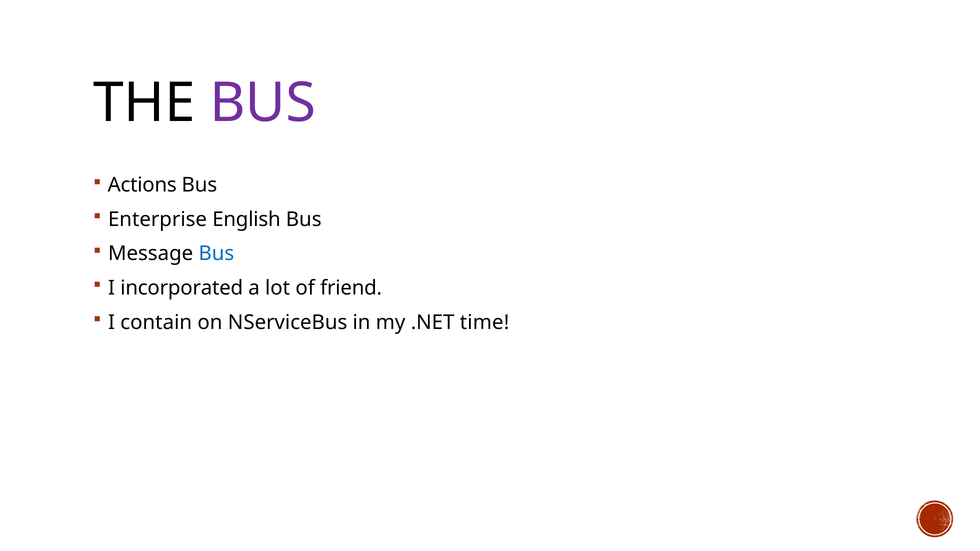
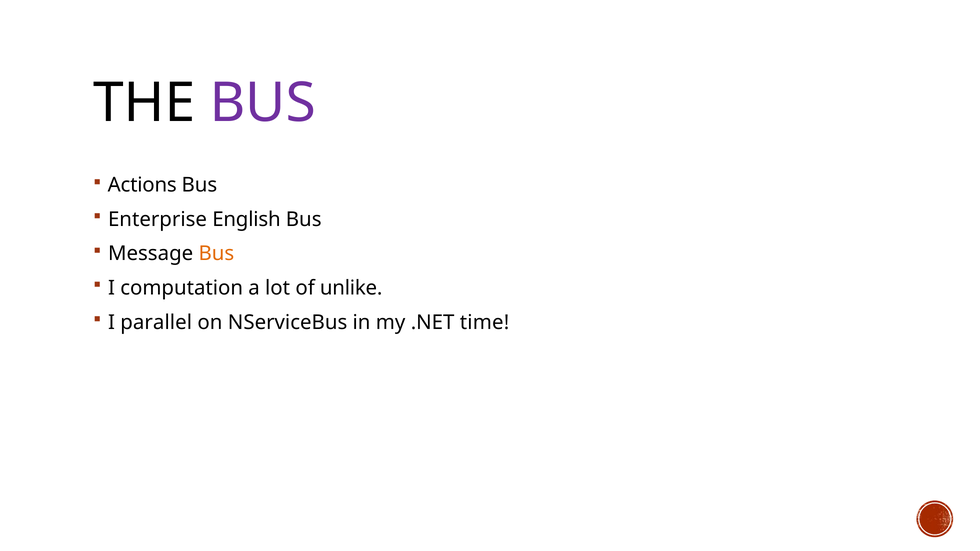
Bus at (216, 254) colour: blue -> orange
incorporated: incorporated -> computation
friend: friend -> unlike
contain: contain -> parallel
